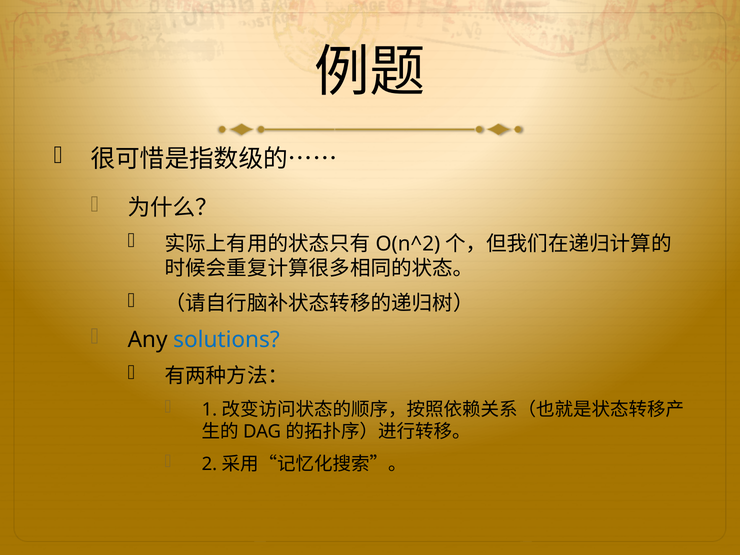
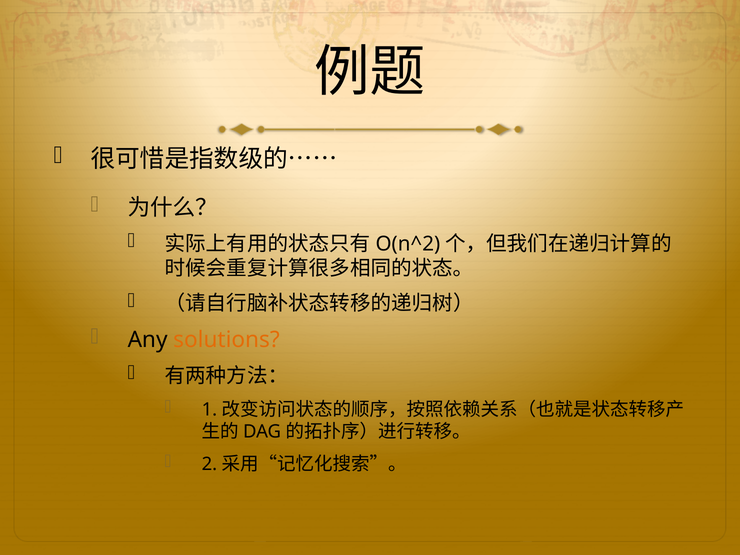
solutions colour: blue -> orange
